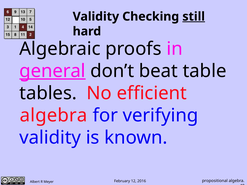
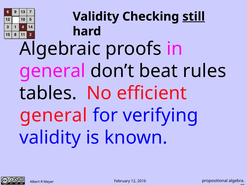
general at (52, 71) underline: present -> none
table: table -> rules
algebra at (54, 116): algebra -> general
